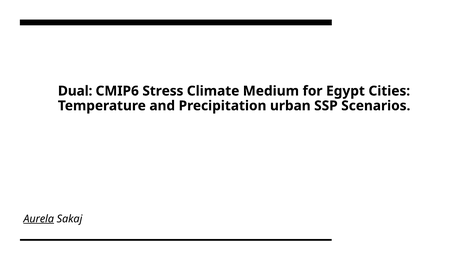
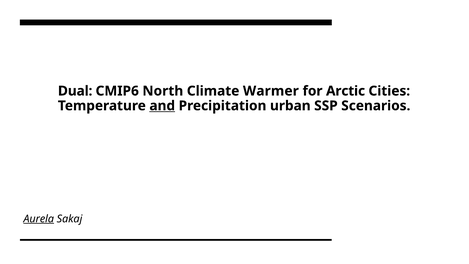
Stress: Stress -> North
Medium: Medium -> Warmer
Egypt: Egypt -> Arctic
and underline: none -> present
